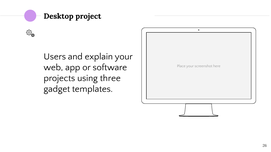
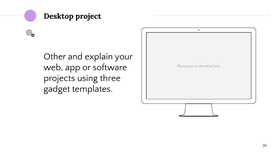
Users: Users -> Other
